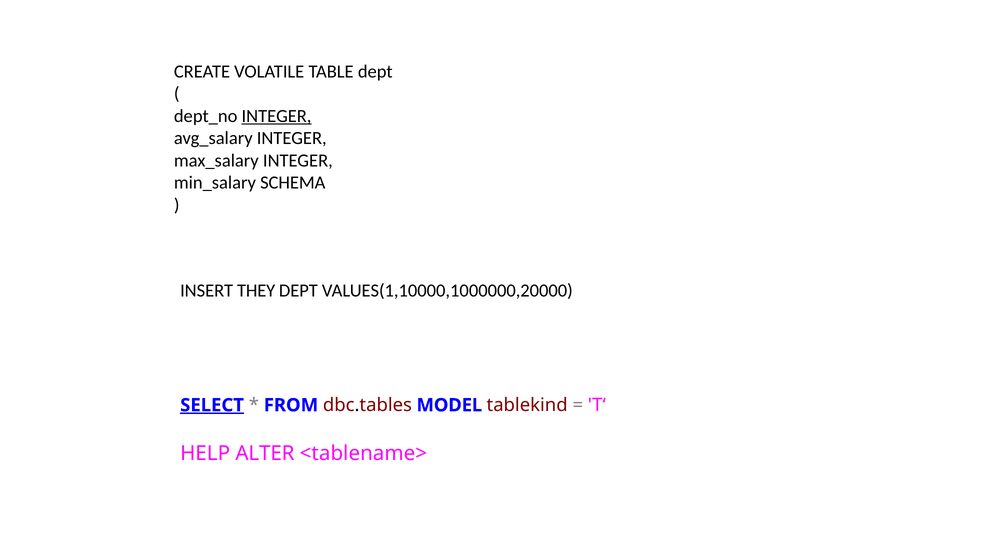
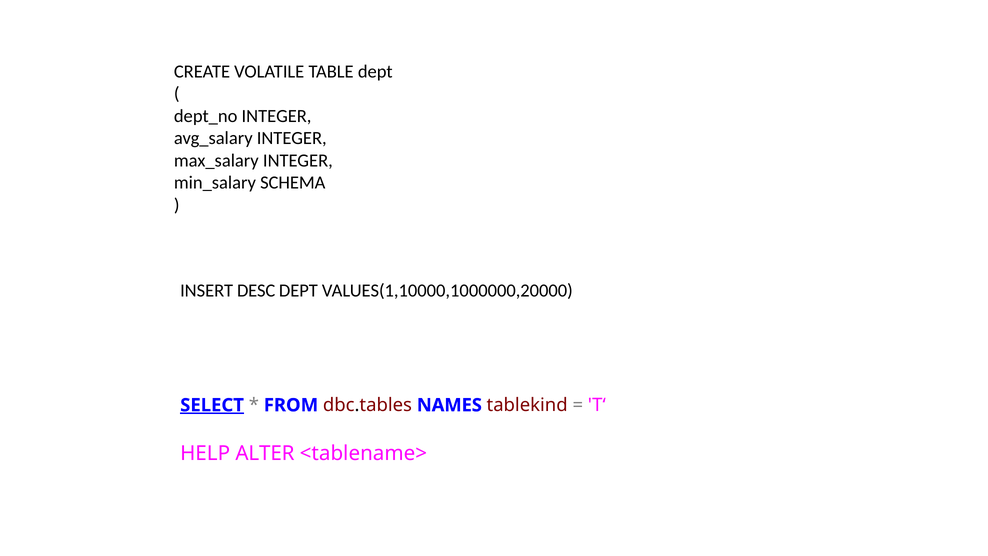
INTEGER at (277, 116) underline: present -> none
THEY: THEY -> DESC
MODEL: MODEL -> NAMES
